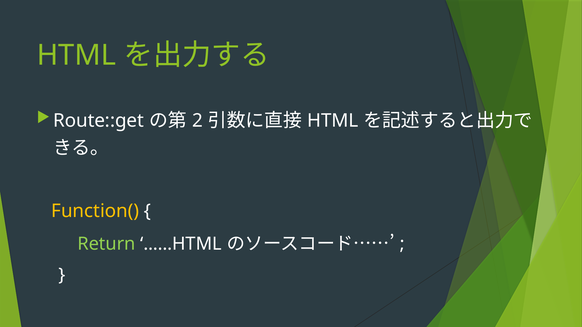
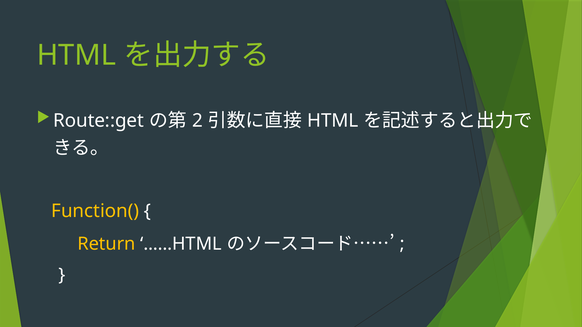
Return colour: light green -> yellow
